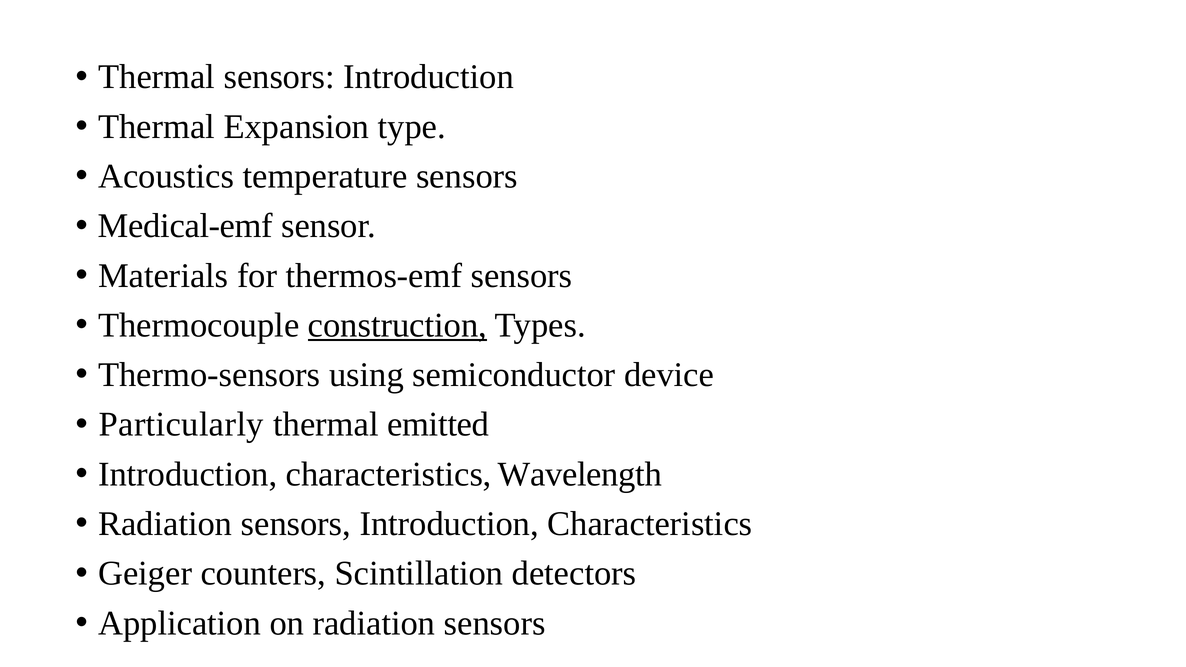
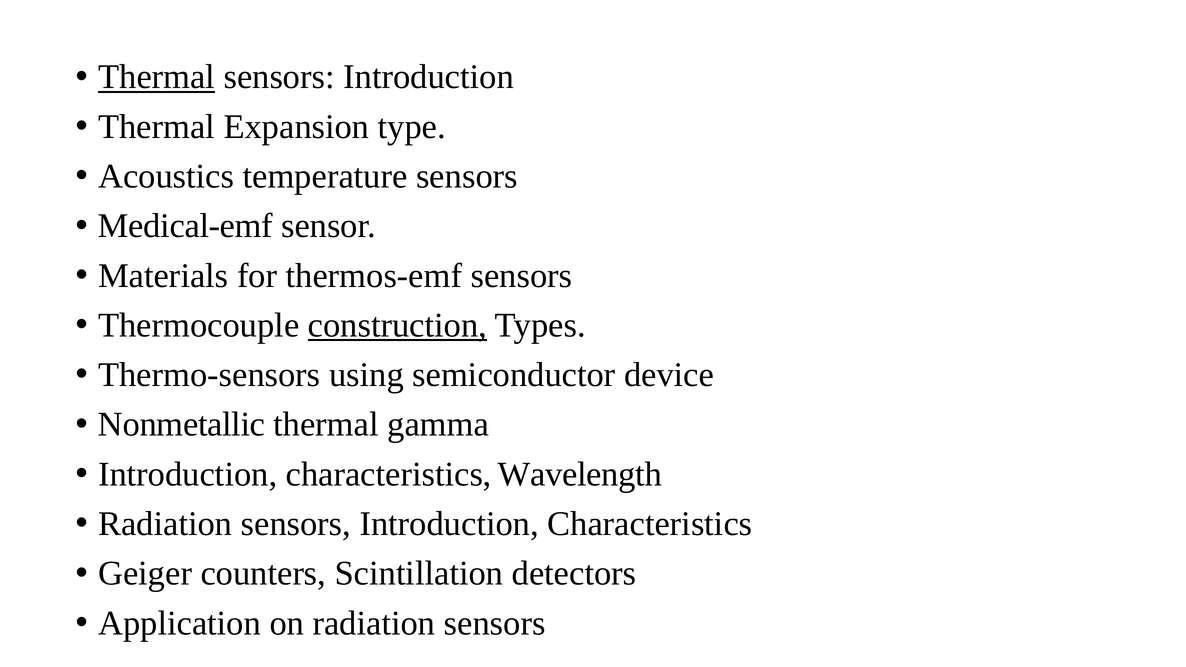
Thermal at (157, 77) underline: none -> present
Particularly: Particularly -> Nonmetallic
emitted: emitted -> gamma
